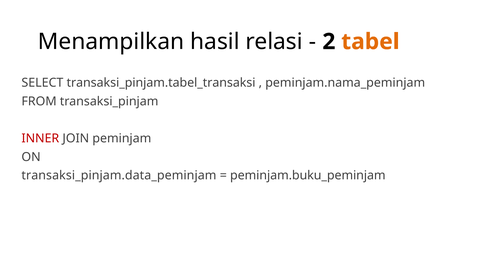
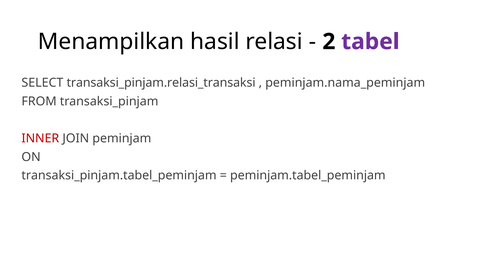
tabel colour: orange -> purple
transaksi_pinjam.tabel_transaksi: transaksi_pinjam.tabel_transaksi -> transaksi_pinjam.relasi_transaksi
transaksi_pinjam.data_peminjam: transaksi_pinjam.data_peminjam -> transaksi_pinjam.tabel_peminjam
peminjam.buku_peminjam: peminjam.buku_peminjam -> peminjam.tabel_peminjam
